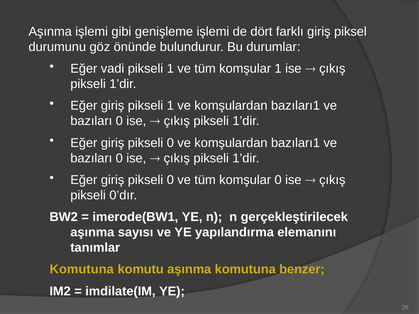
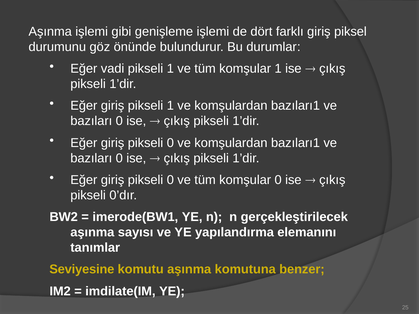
Komutuna at (82, 270): Komutuna -> Seviyesine
